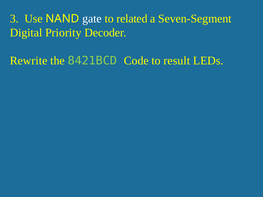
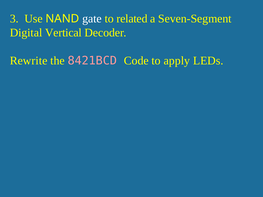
Priority: Priority -> Vertical
8421BCD colour: light green -> pink
result: result -> apply
